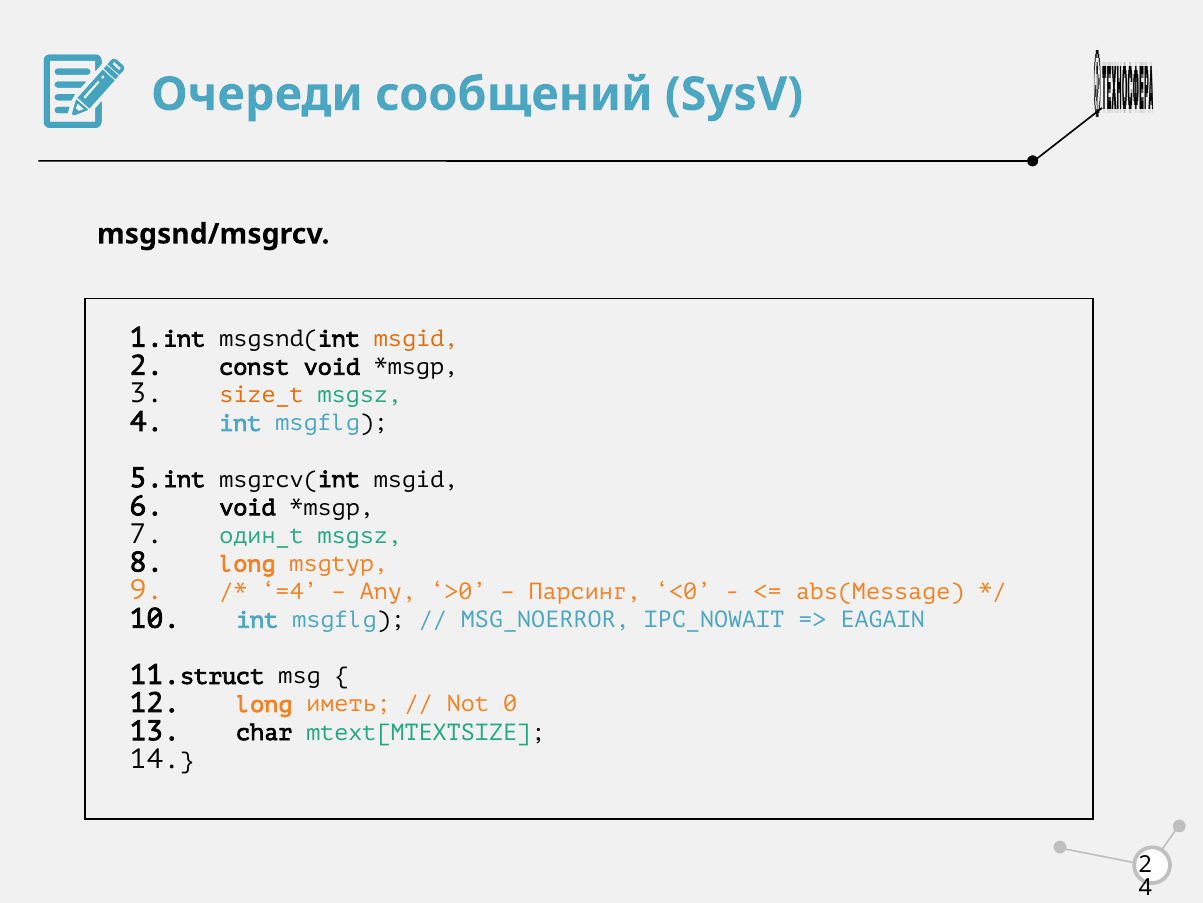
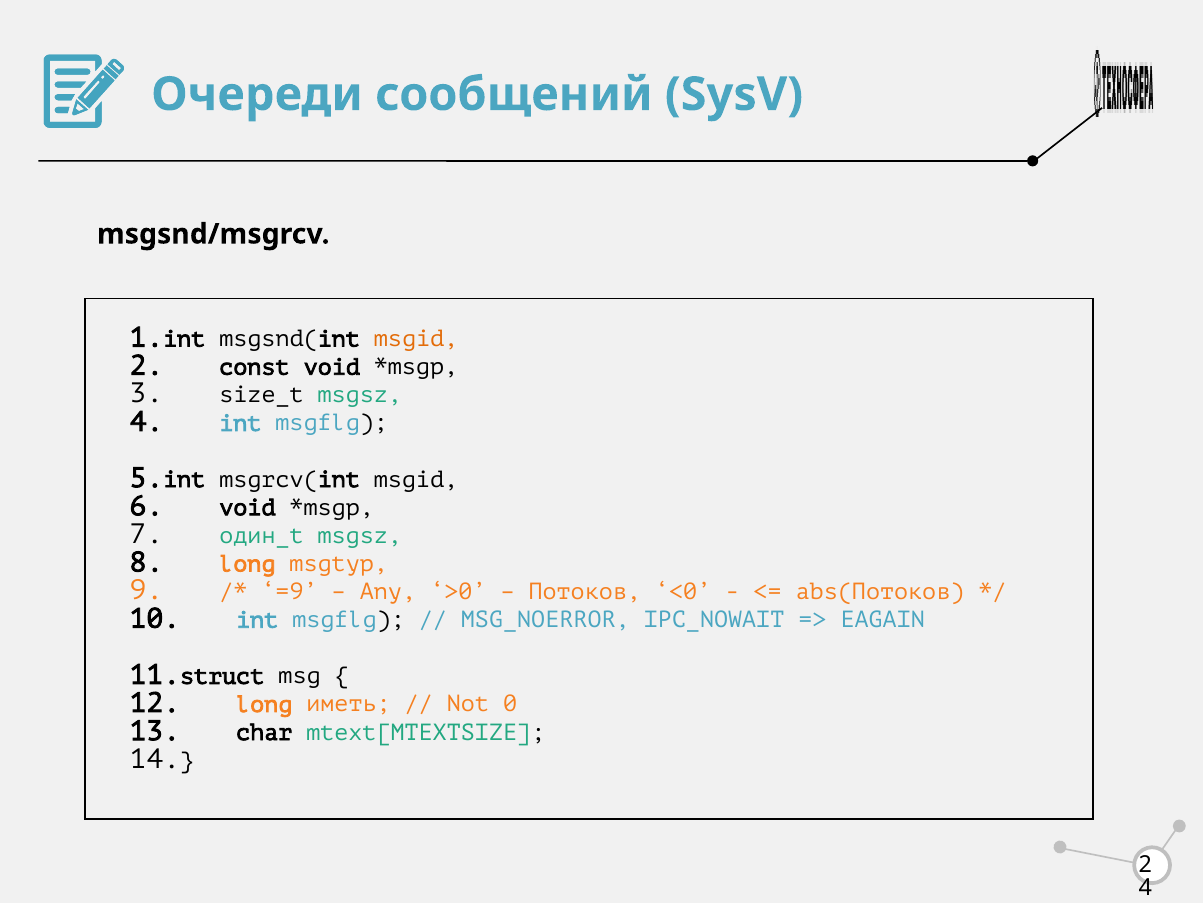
size_t colour: orange -> black
=4: =4 -> =9
Парсинг: Парсинг -> Потоков
abs(Message: abs(Message -> abs(Потоков
